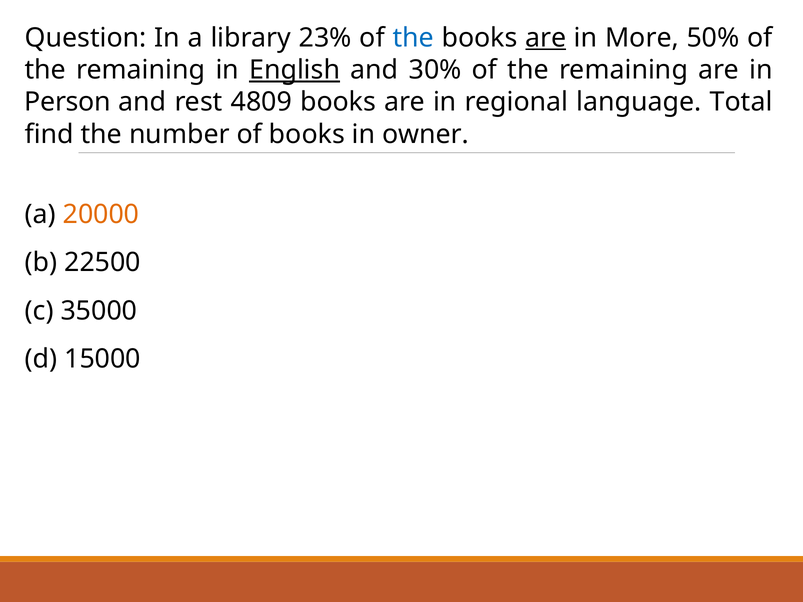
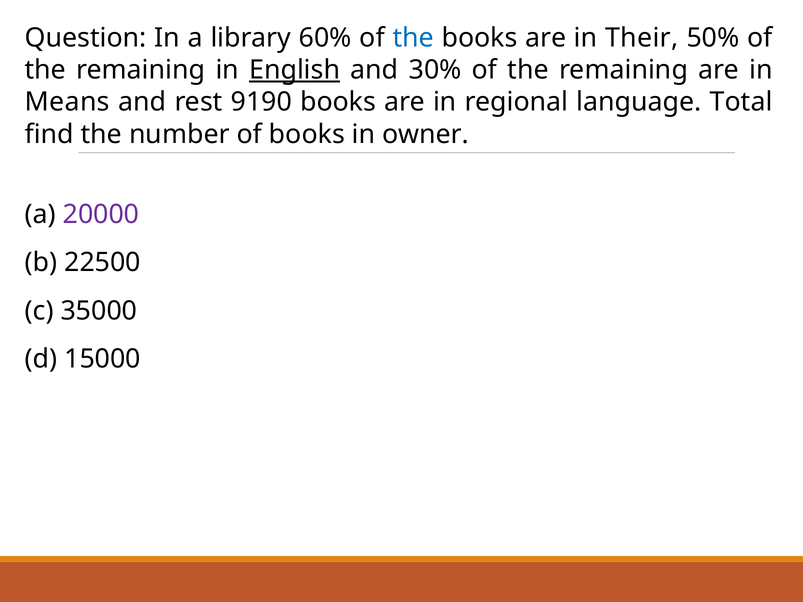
23%: 23% -> 60%
are at (546, 38) underline: present -> none
More: More -> Their
Person: Person -> Means
4809: 4809 -> 9190
20000 colour: orange -> purple
